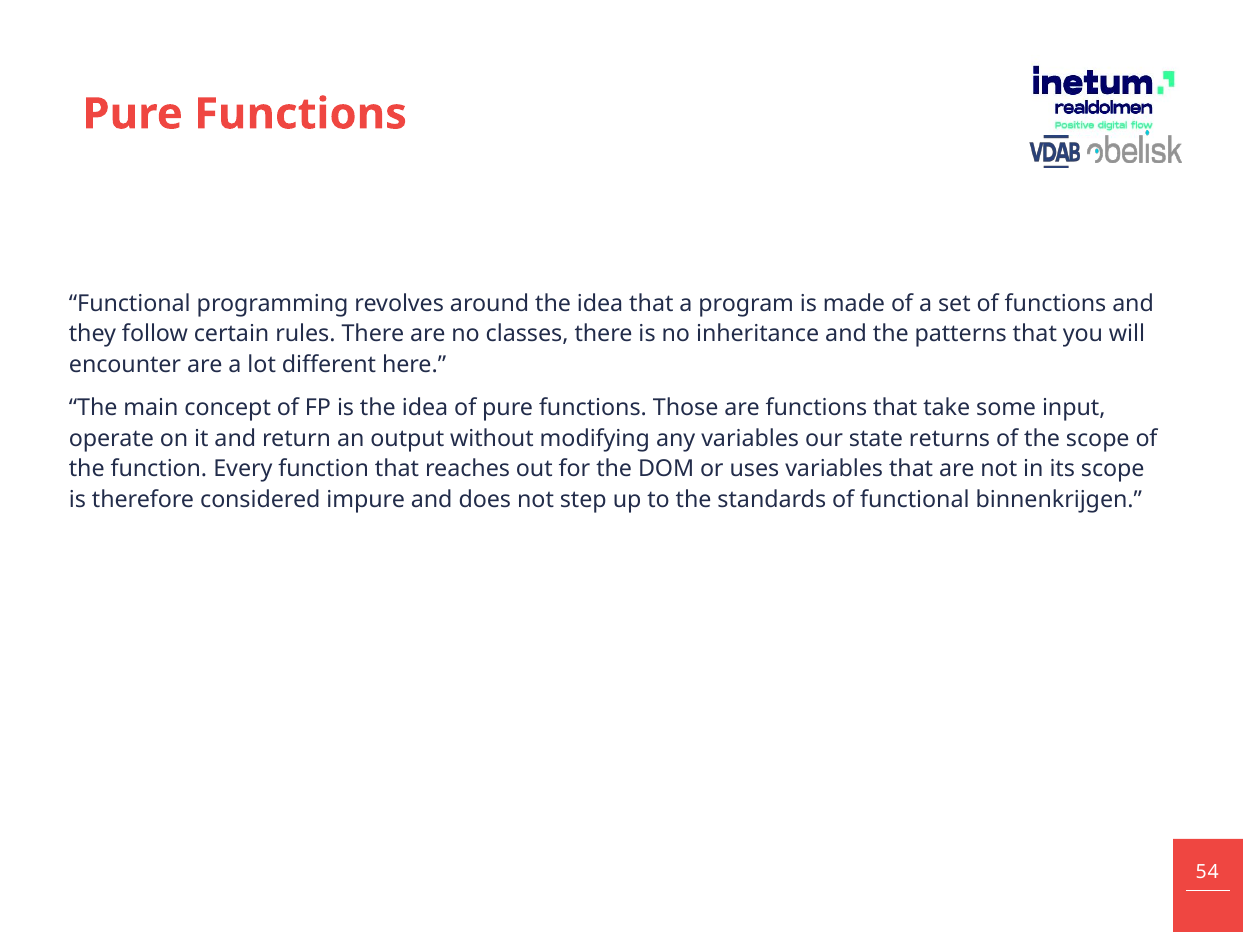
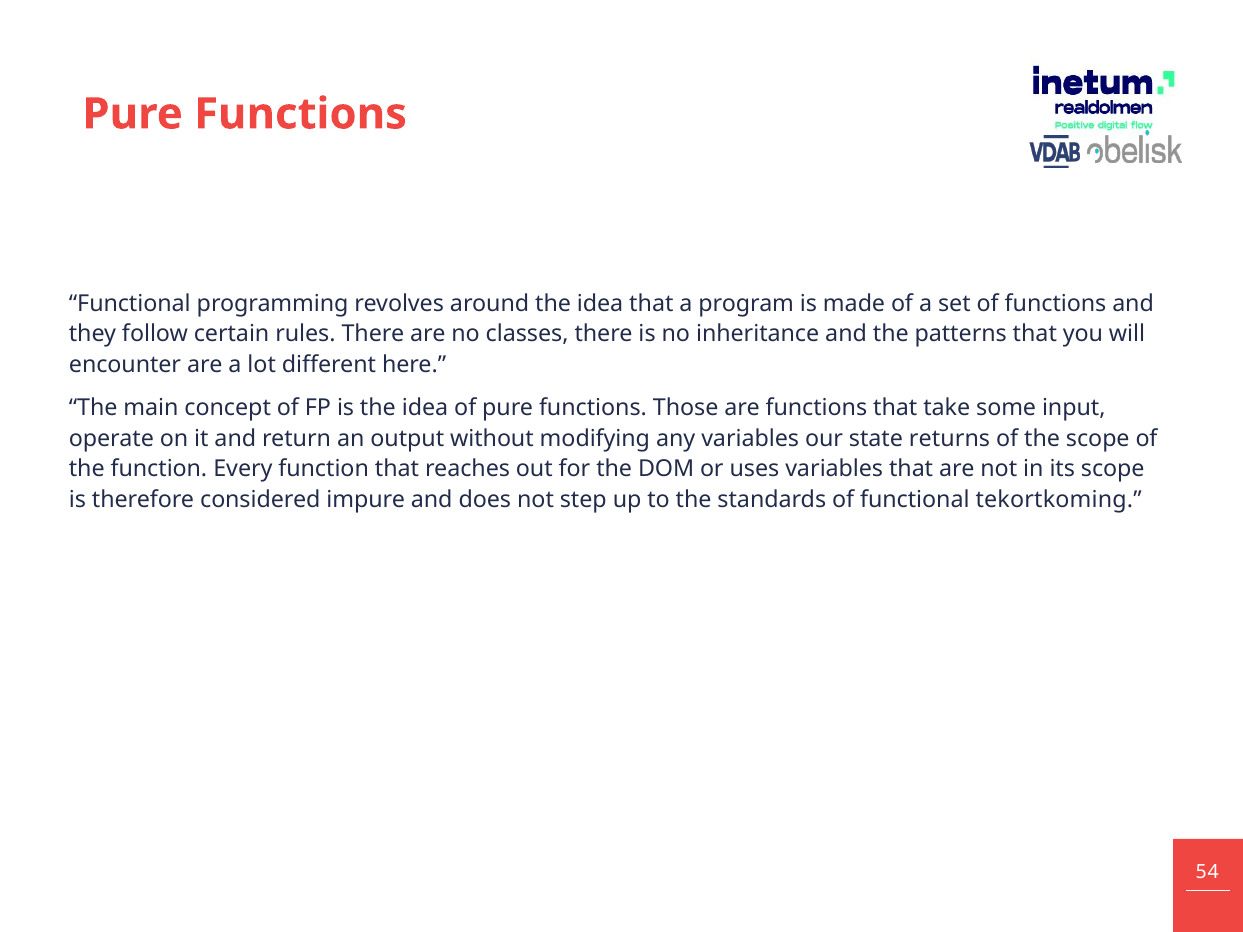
binnenkrijgen: binnenkrijgen -> tekortkoming
